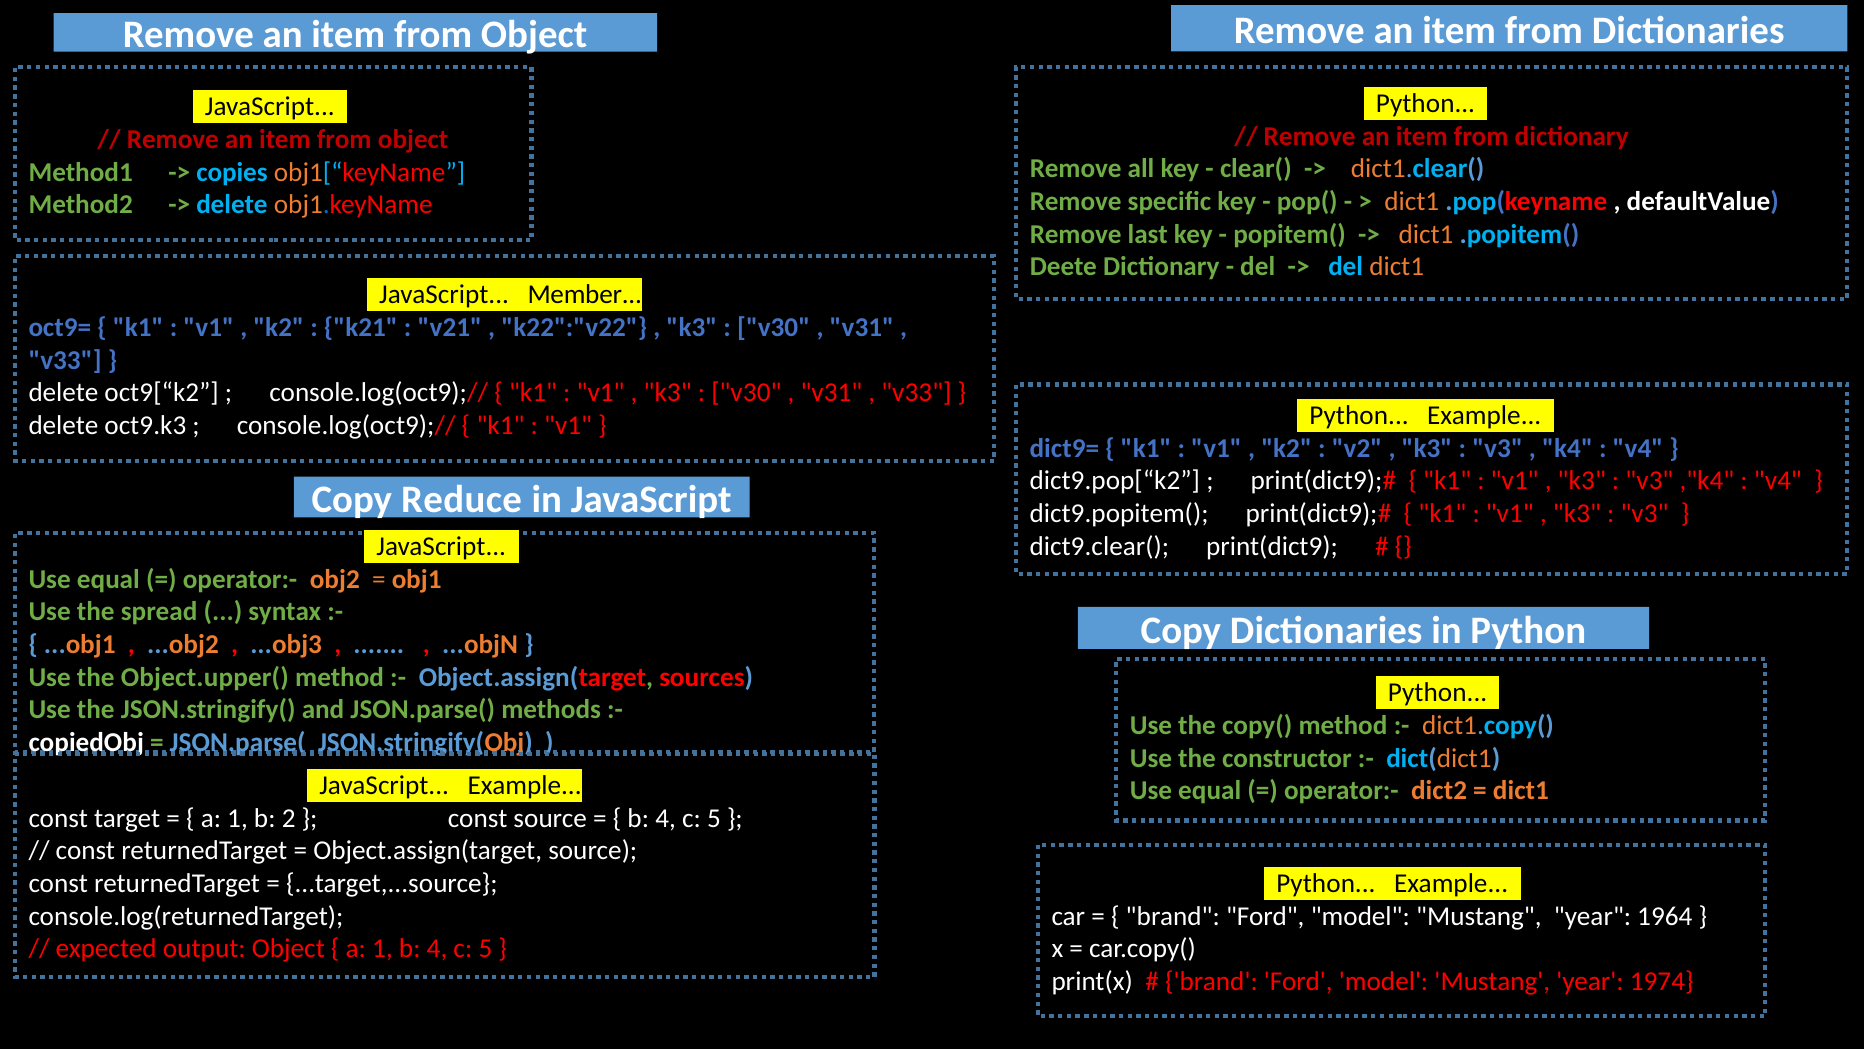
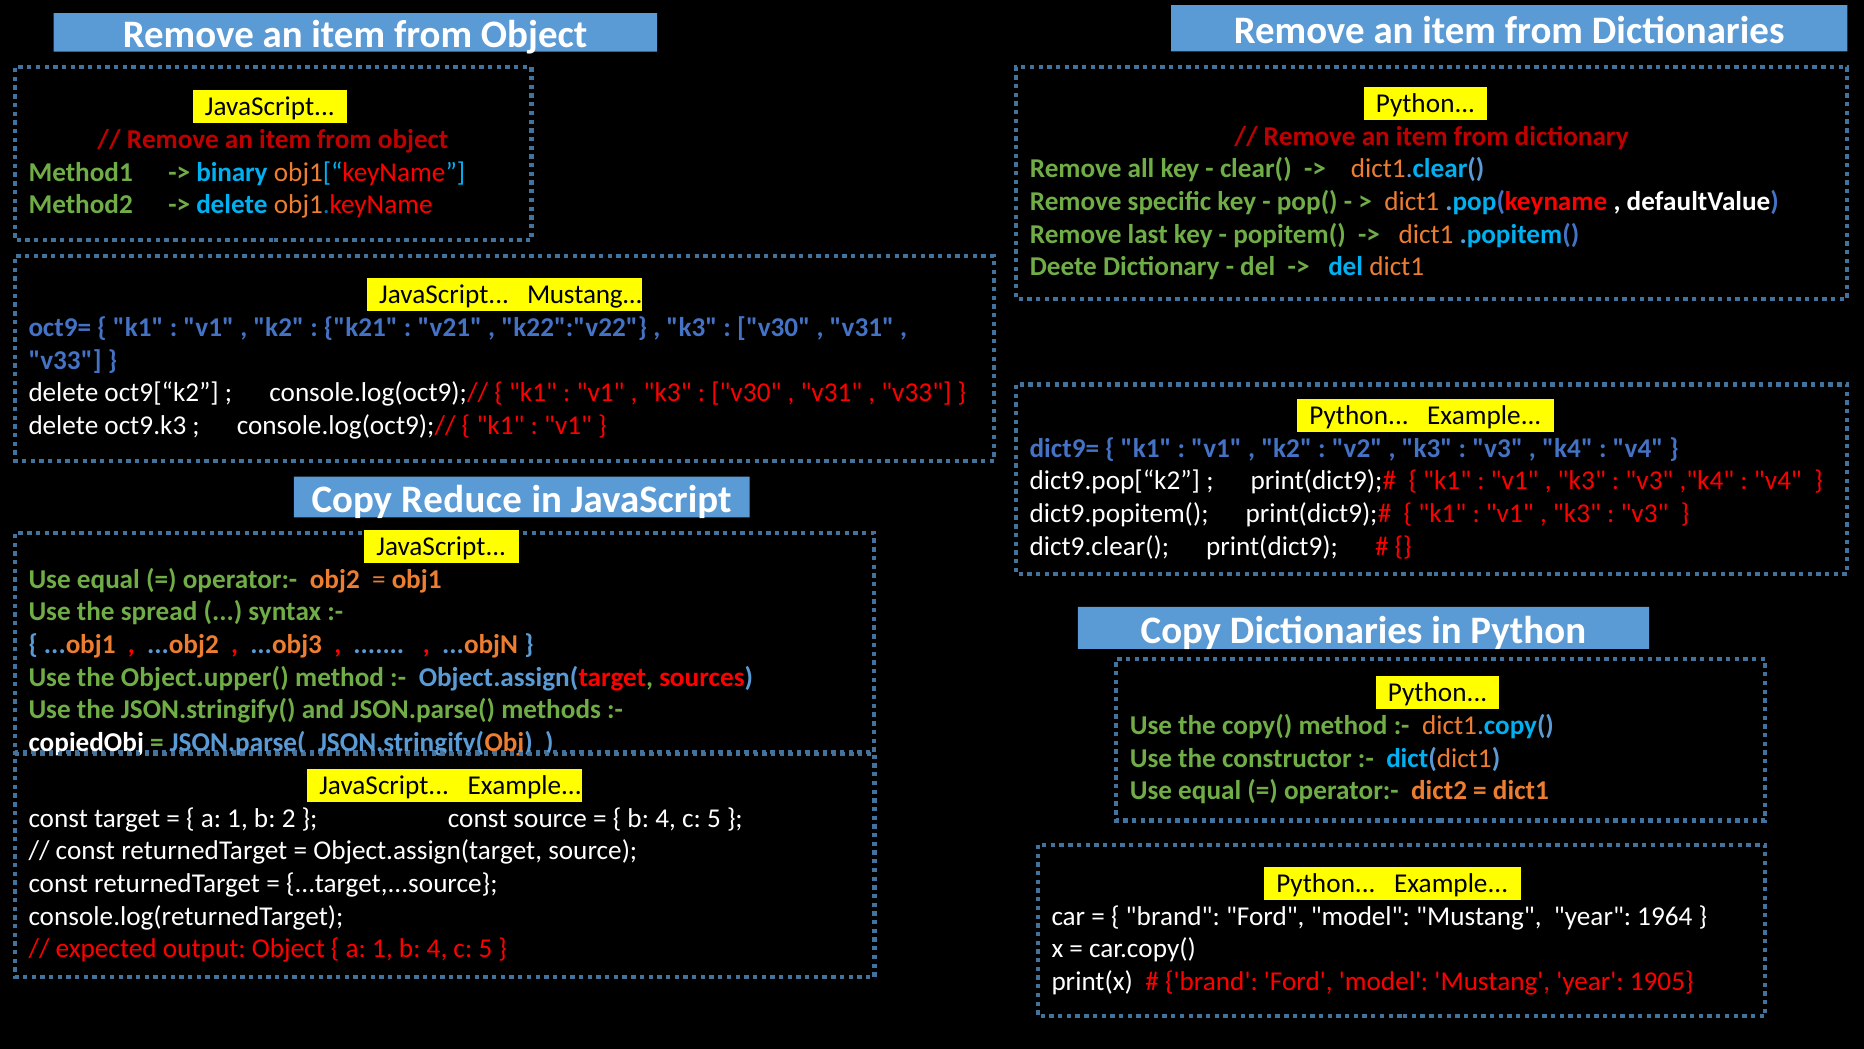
copies: copies -> binary
JavaScript Member: Member -> Mustang
1974: 1974 -> 1905
